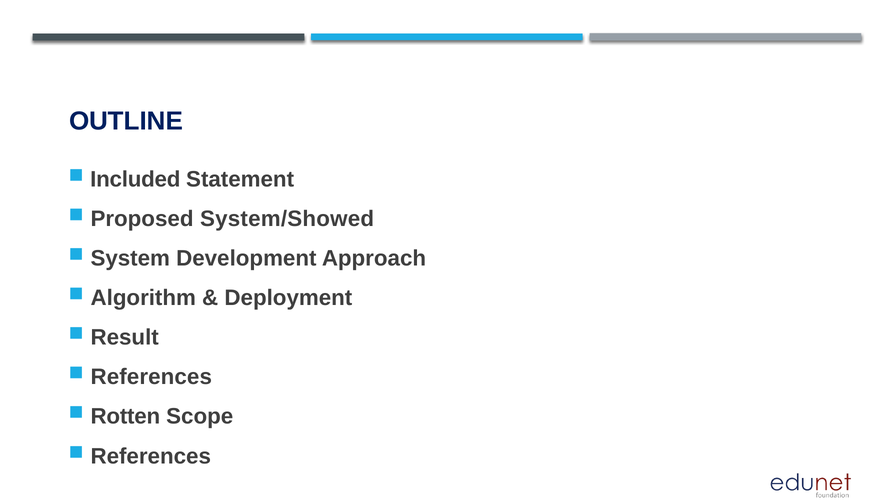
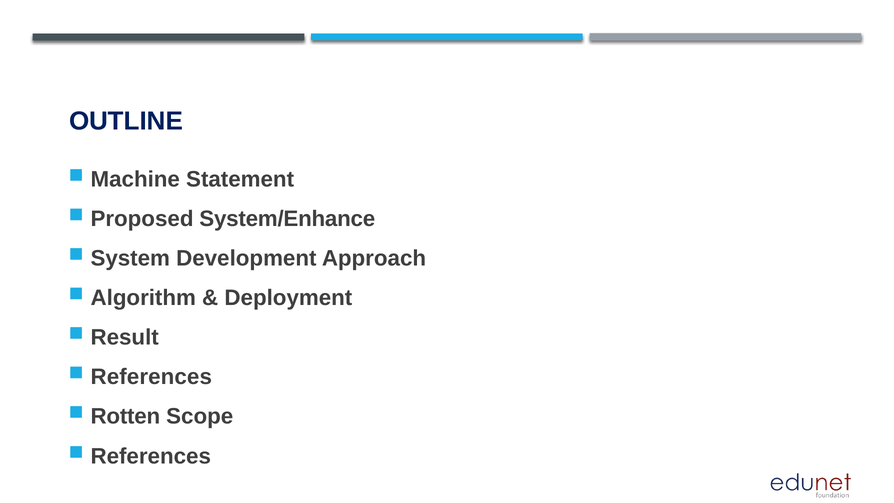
Included: Included -> Machine
System/Showed: System/Showed -> System/Enhance
